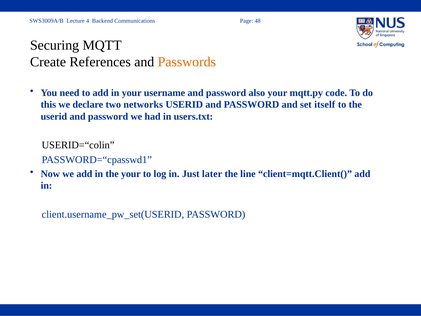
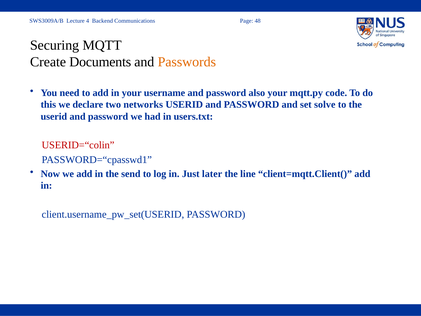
References: References -> Documents
itself: itself -> solve
USERID=“colin colour: black -> red
the your: your -> send
